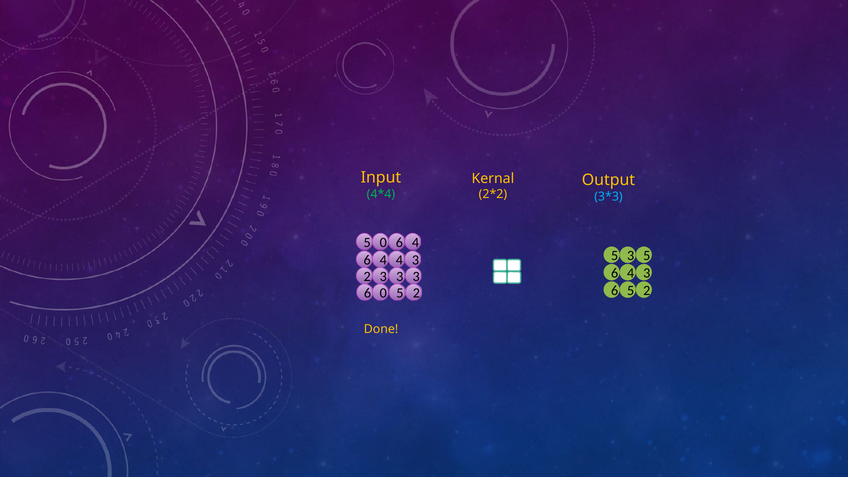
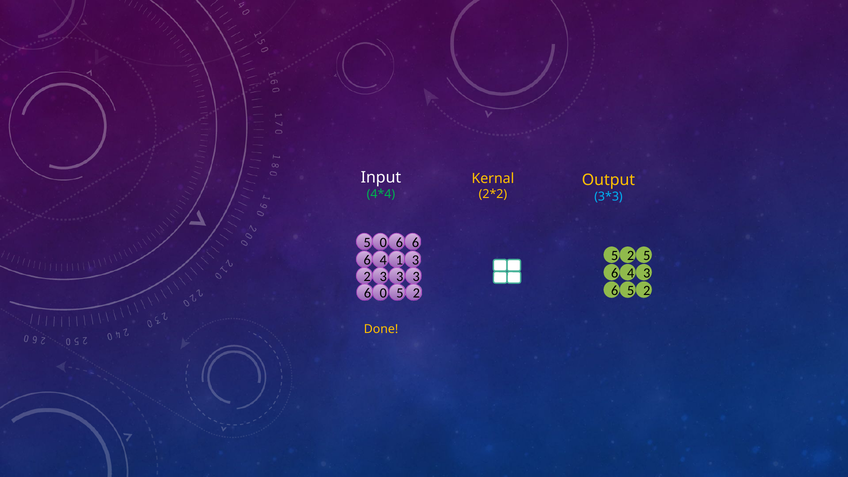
Input colour: yellow -> white
0 6 4: 4 -> 6
3 at (631, 256): 3 -> 2
4 4: 4 -> 1
